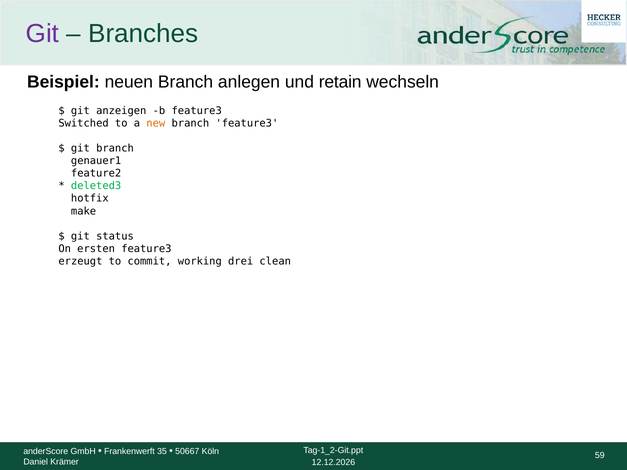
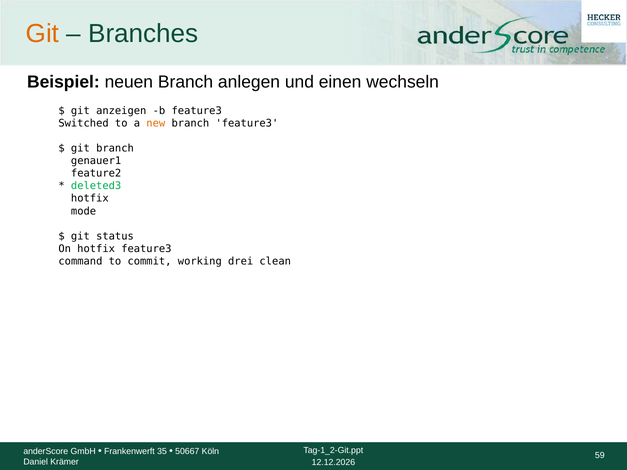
Git at (43, 34) colour: purple -> orange
retain: retain -> einen
make: make -> mode
On ersten: ersten -> hotfix
erzeugt: erzeugt -> command
